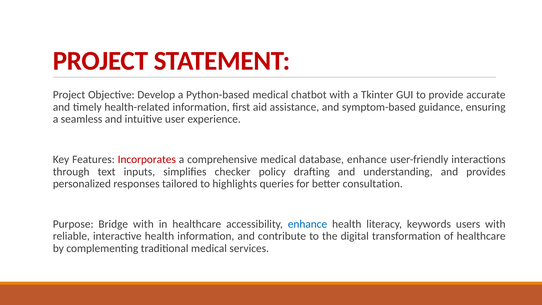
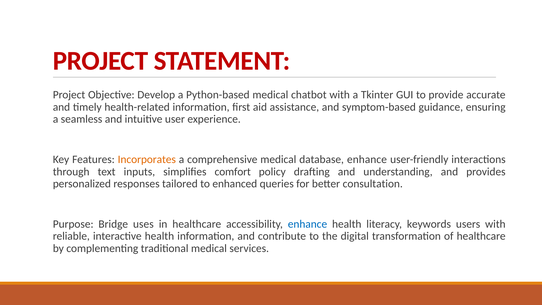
Incorporates colour: red -> orange
checker: checker -> comfort
highlights: highlights -> enhanced
Bridge with: with -> uses
